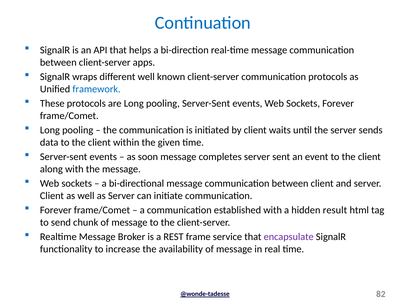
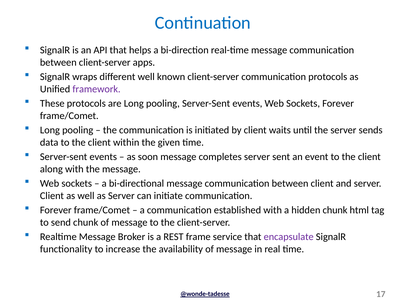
framework colour: blue -> purple
hidden result: result -> chunk
82: 82 -> 17
